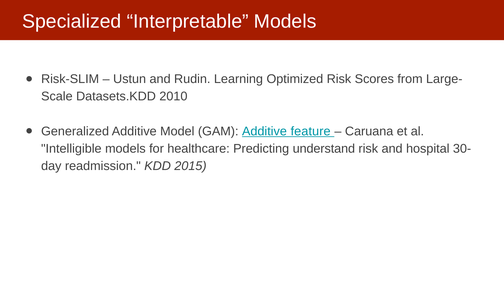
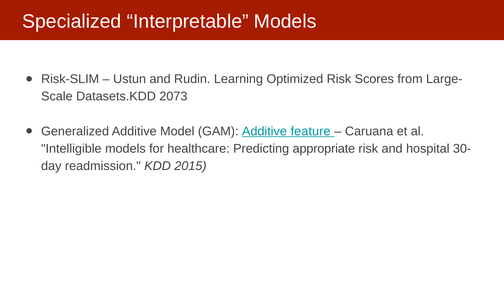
2010: 2010 -> 2073
understand: understand -> appropriate
